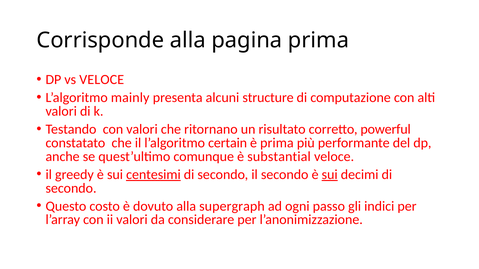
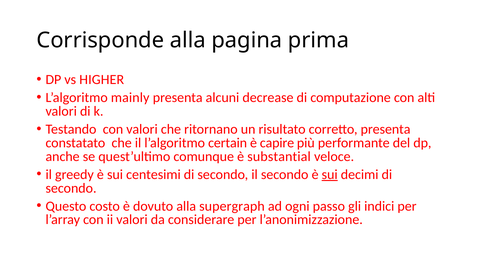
vs VELOCE: VELOCE -> HIGHER
structure: structure -> decrease
corretto powerful: powerful -> presenta
è prima: prima -> capire
centesimi underline: present -> none
